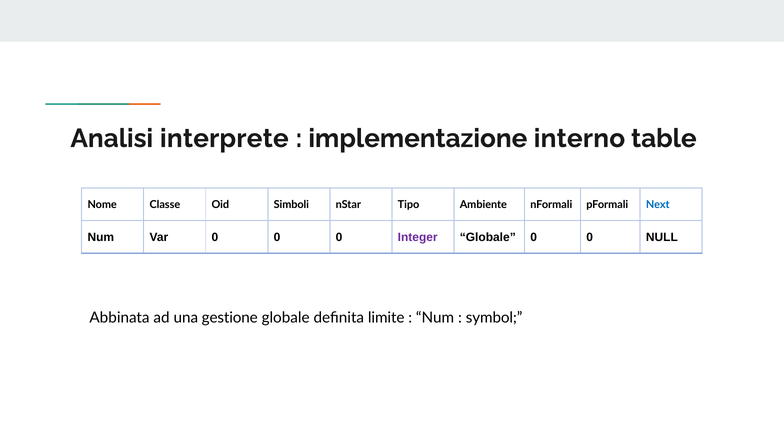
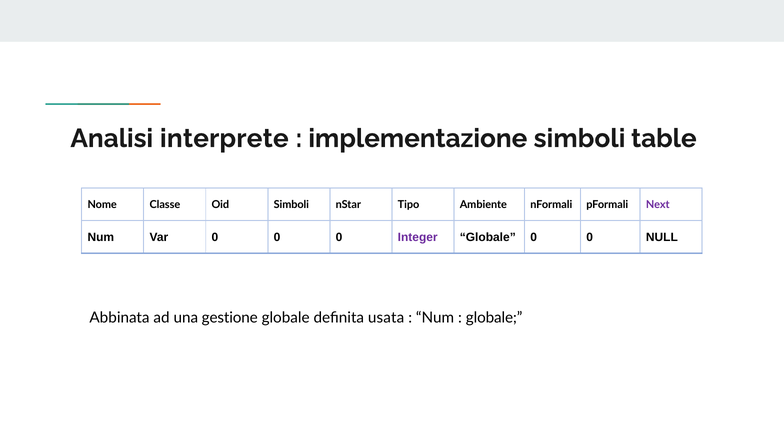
implementazione interno: interno -> simboli
Next colour: blue -> purple
limite: limite -> usata
symbol at (494, 318): symbol -> globale
